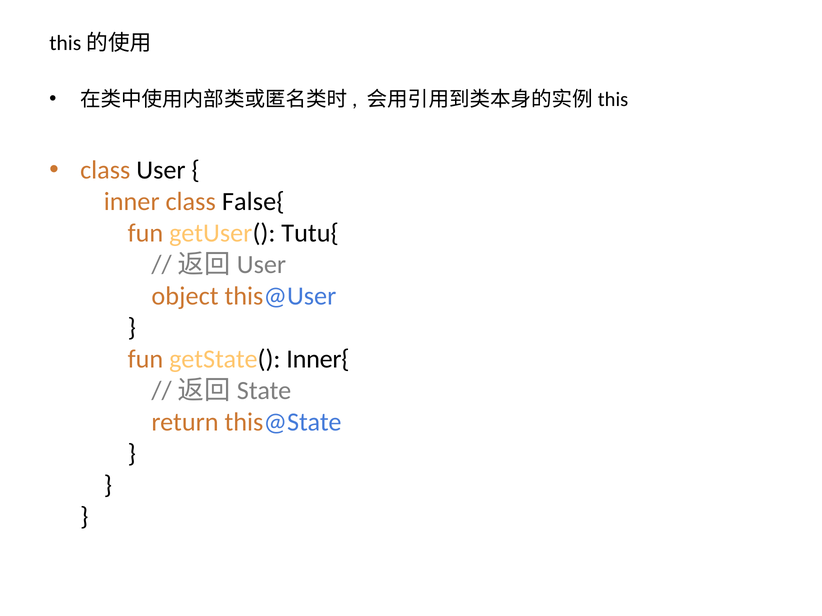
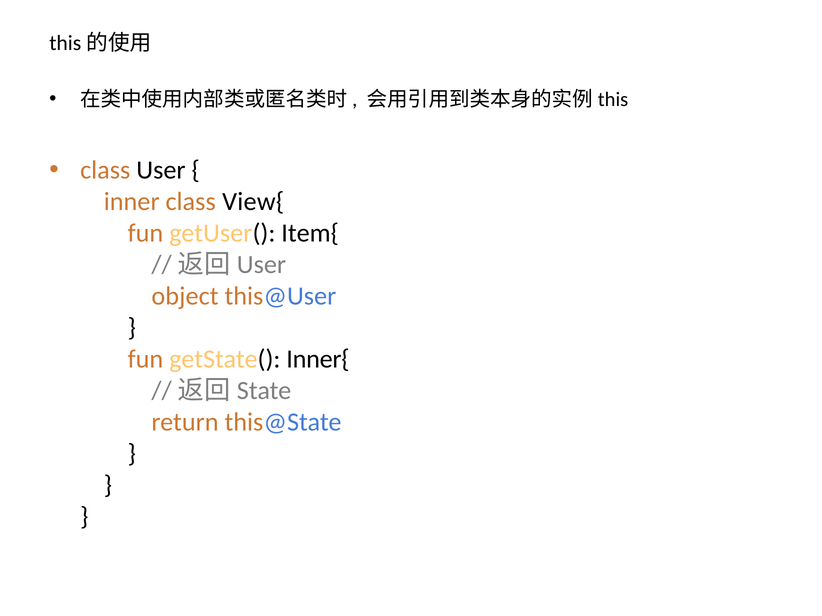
False{: False{ -> View{
Tutu{: Tutu{ -> Item{
